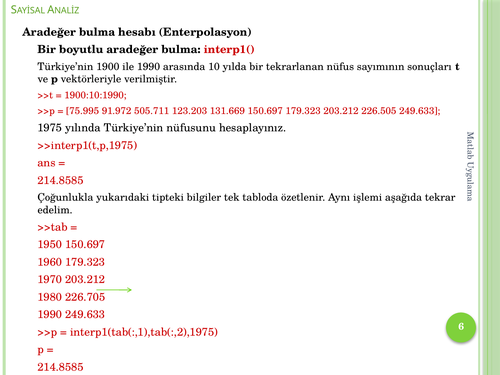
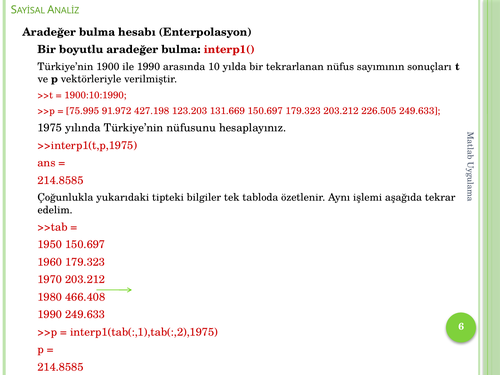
505.711: 505.711 -> 427.198
226.705: 226.705 -> 466.408
